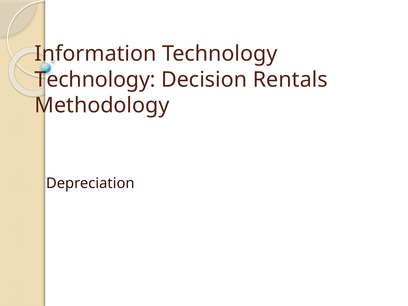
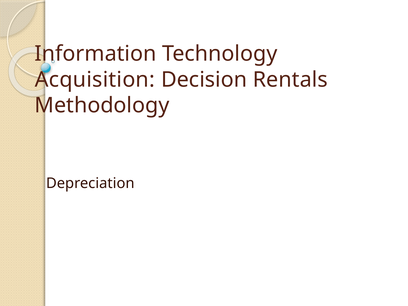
Technology at (95, 80): Technology -> Acquisition
